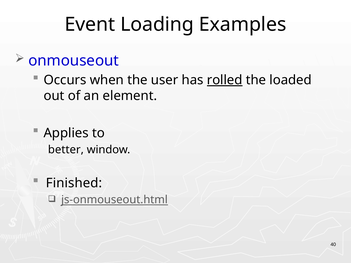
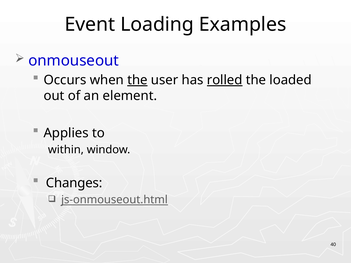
the at (137, 80) underline: none -> present
better: better -> within
Finished: Finished -> Changes
